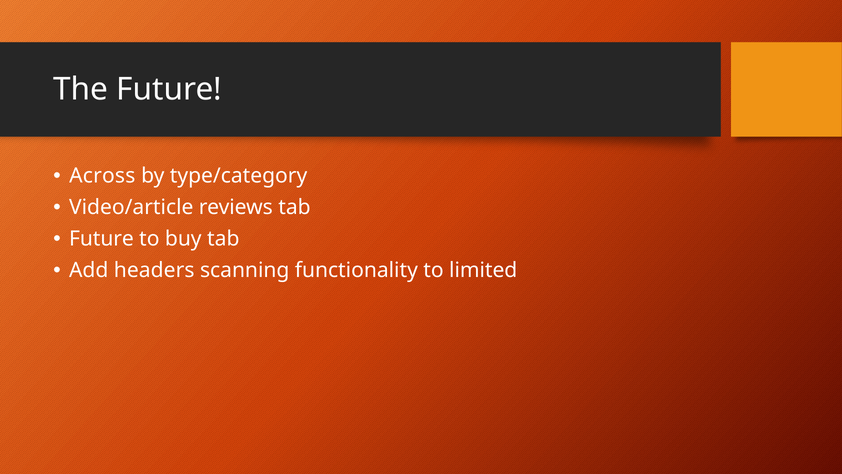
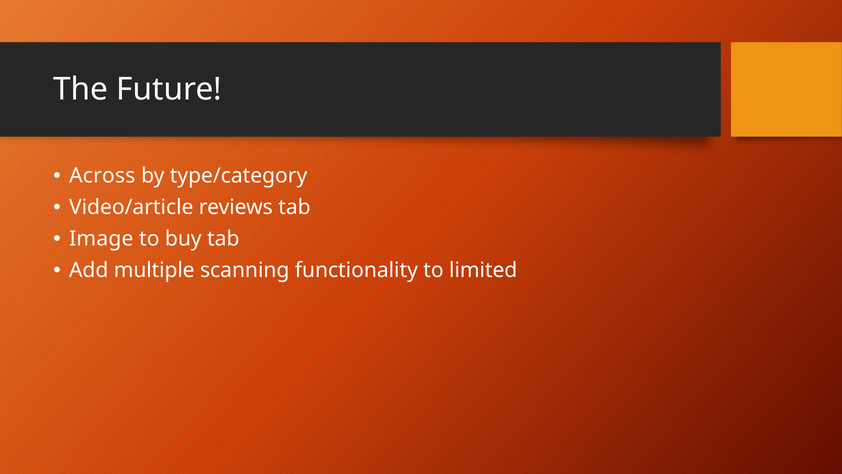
Future at (101, 239): Future -> Image
headers: headers -> multiple
